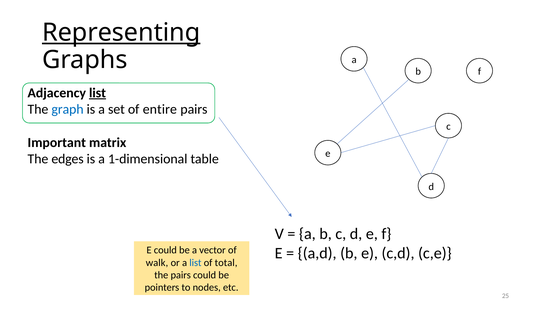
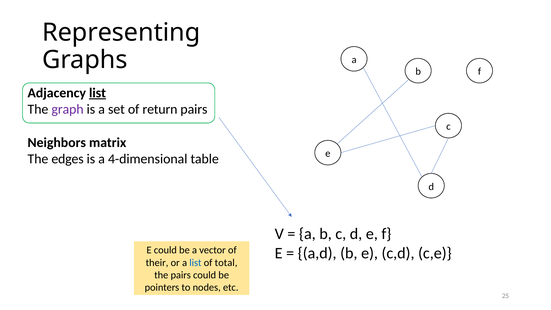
Representing underline: present -> none
graph colour: blue -> purple
entire: entire -> return
Important: Important -> Neighbors
1-dimensional: 1-dimensional -> 4-dimensional
walk: walk -> their
